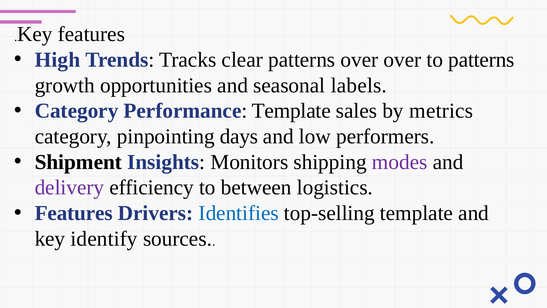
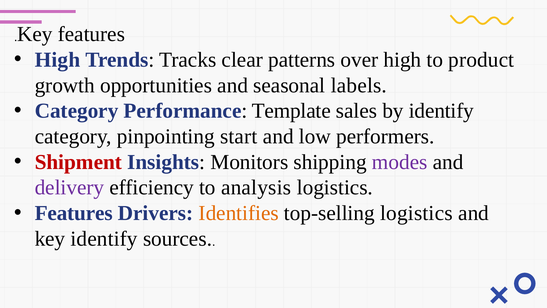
over over: over -> high
to patterns: patterns -> product
by metrics: metrics -> identify
days: days -> start
Shipment colour: black -> red
between: between -> analysis
Identifies colour: blue -> orange
top-selling template: template -> logistics
